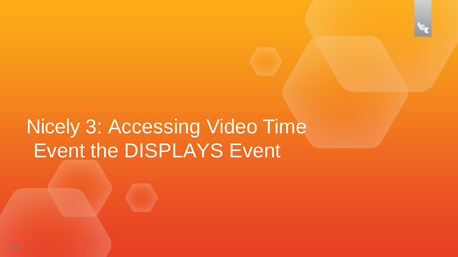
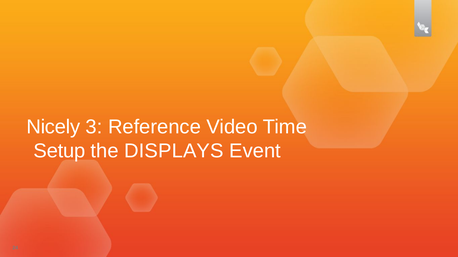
Accessing: Accessing -> Reference
Event at (59, 151): Event -> Setup
